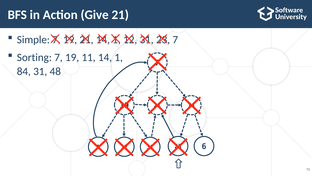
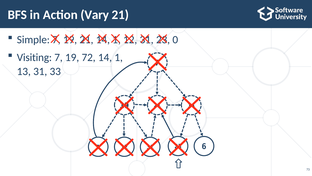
Give: Give -> Vary
7 at (175, 40): 7 -> 0
Sorting: Sorting -> Visiting
11: 11 -> 72
84: 84 -> 13
48: 48 -> 33
